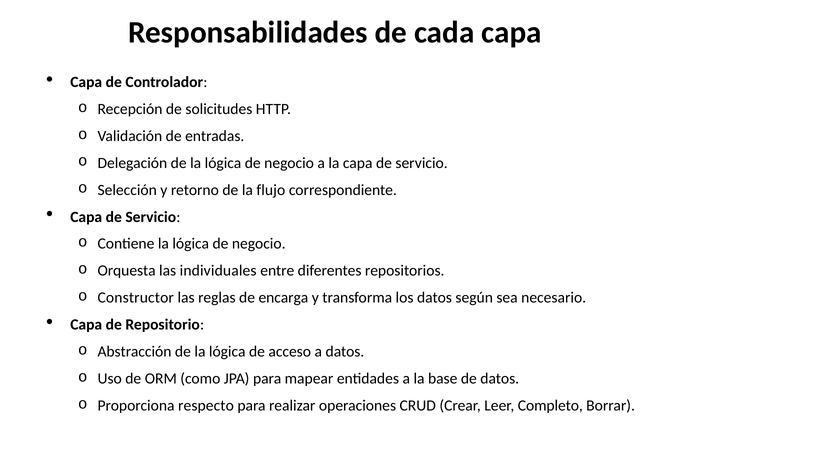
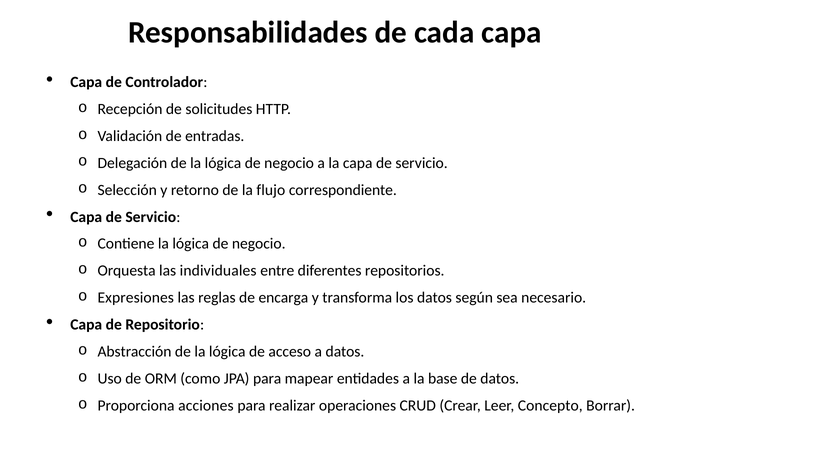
Constructor: Constructor -> Expresiones
respecto: respecto -> acciones
Completo: Completo -> Concepto
